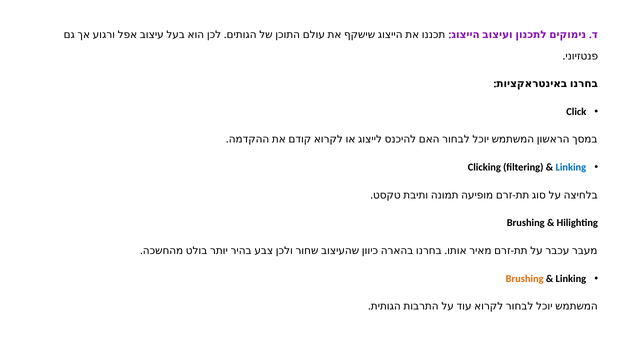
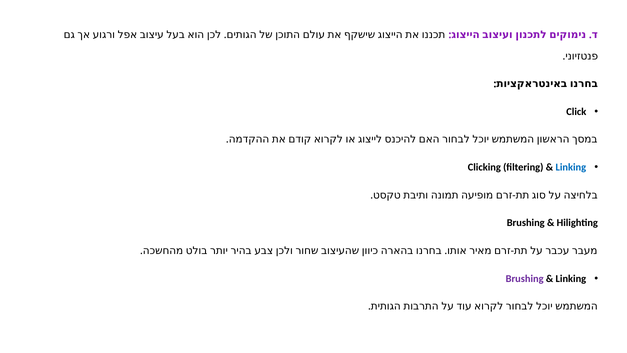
Brushing at (525, 278) colour: orange -> purple
